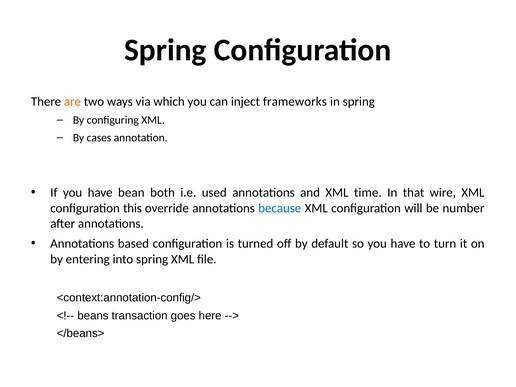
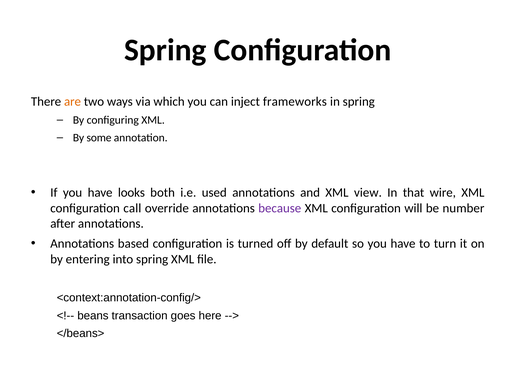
cases: cases -> some
bean: bean -> looks
time: time -> view
this: this -> call
because colour: blue -> purple
